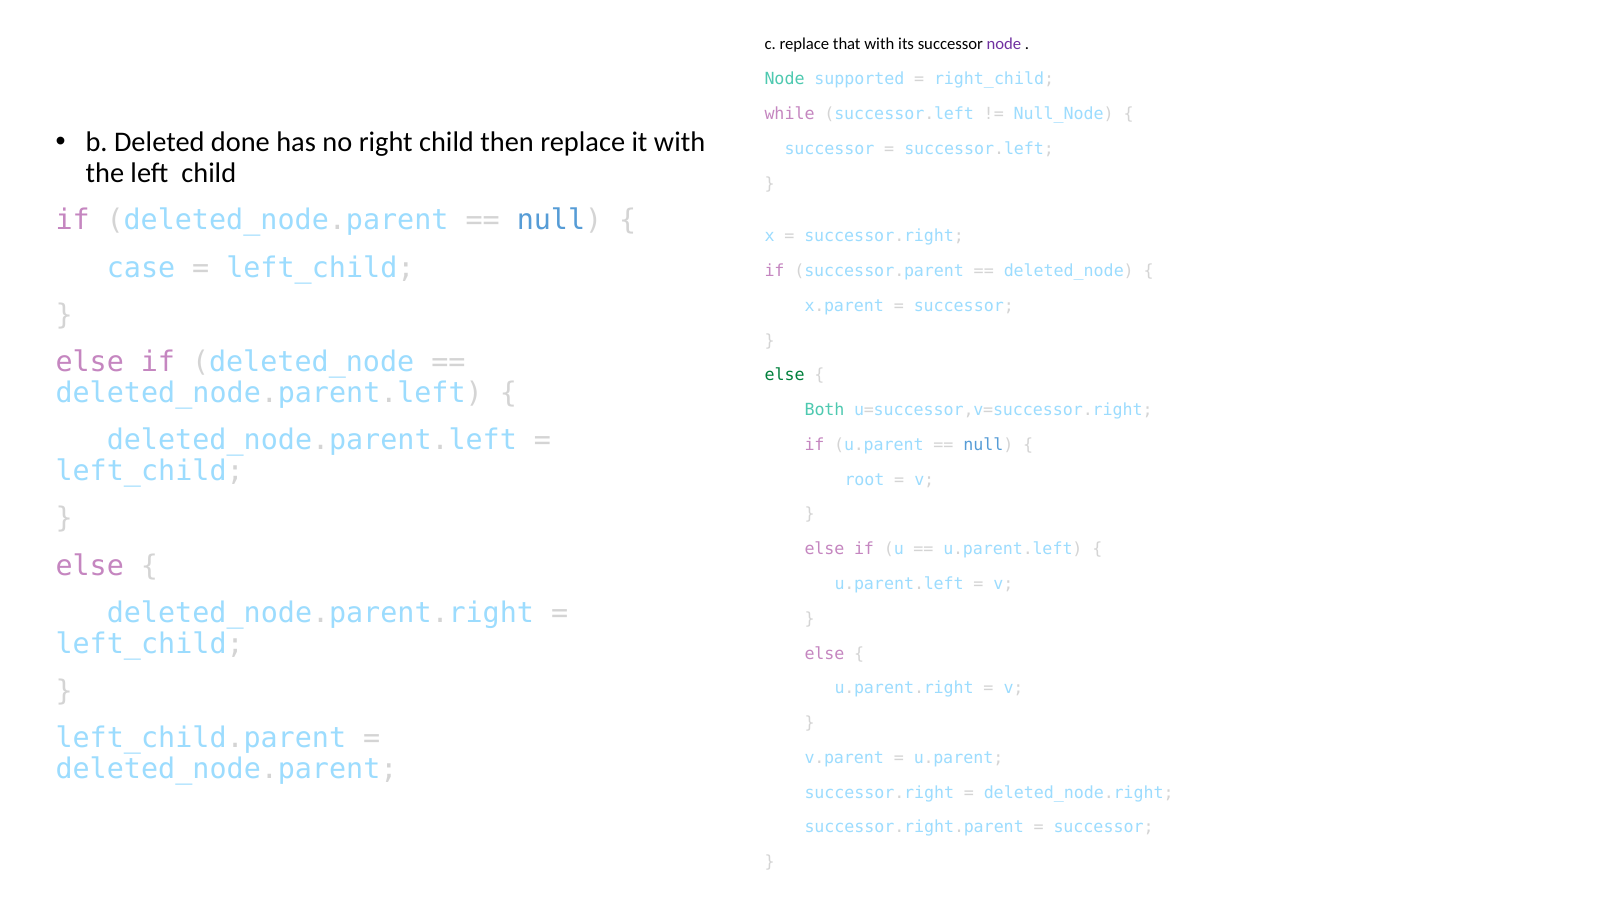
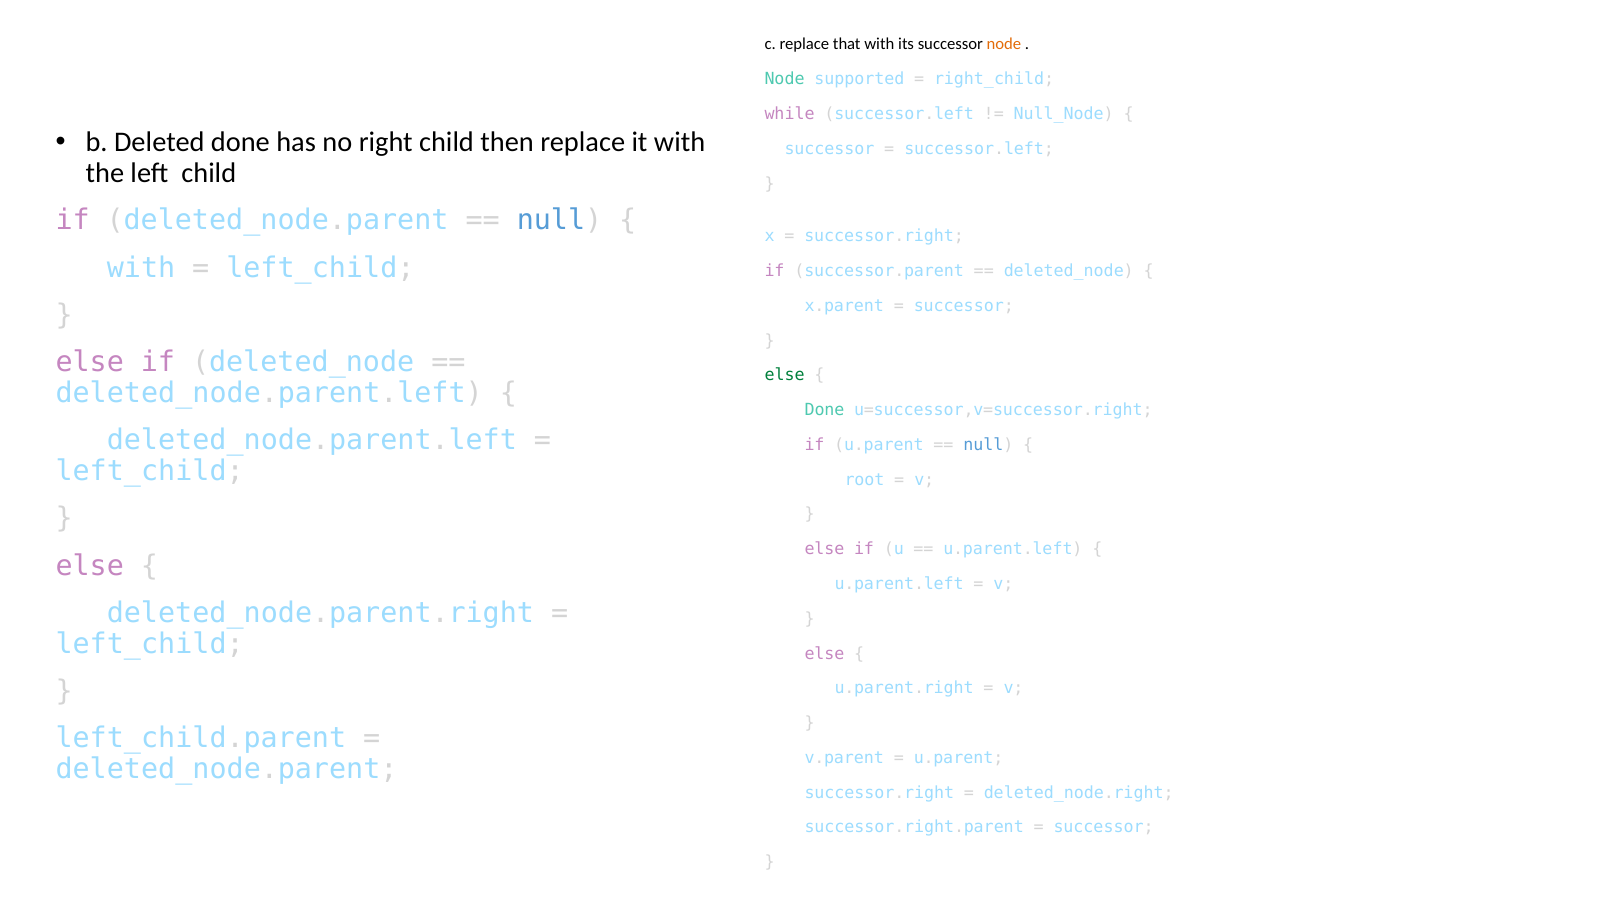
node at (1004, 44) colour: purple -> orange
case at (141, 268): case -> with
Both at (825, 410): Both -> Done
